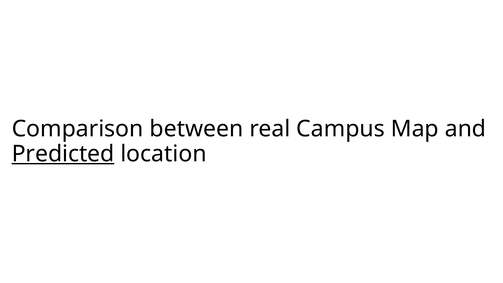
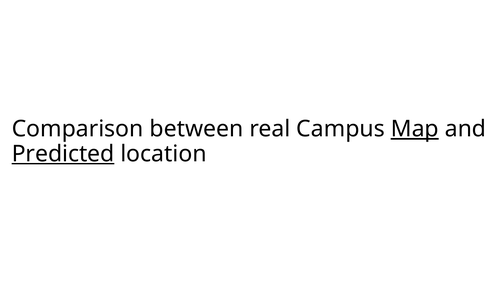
Map underline: none -> present
